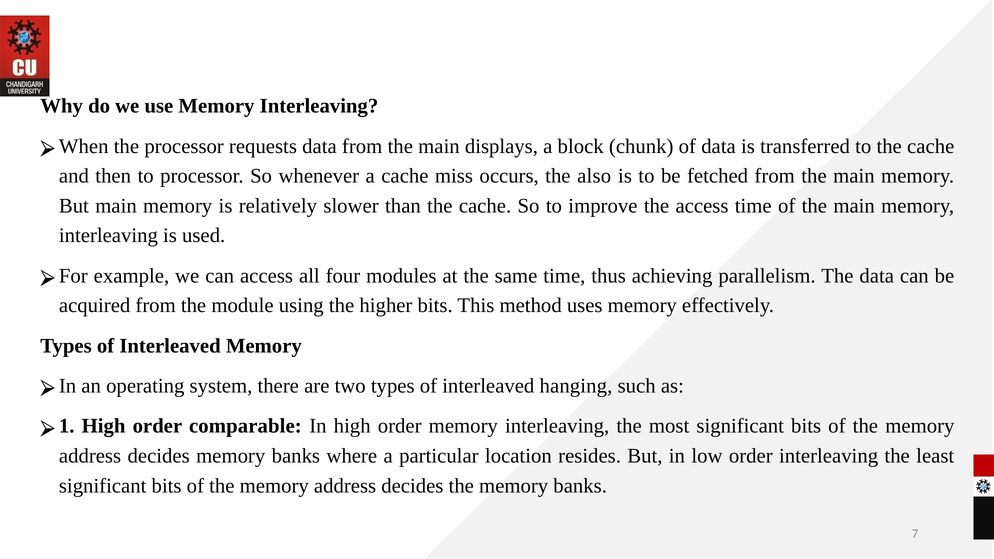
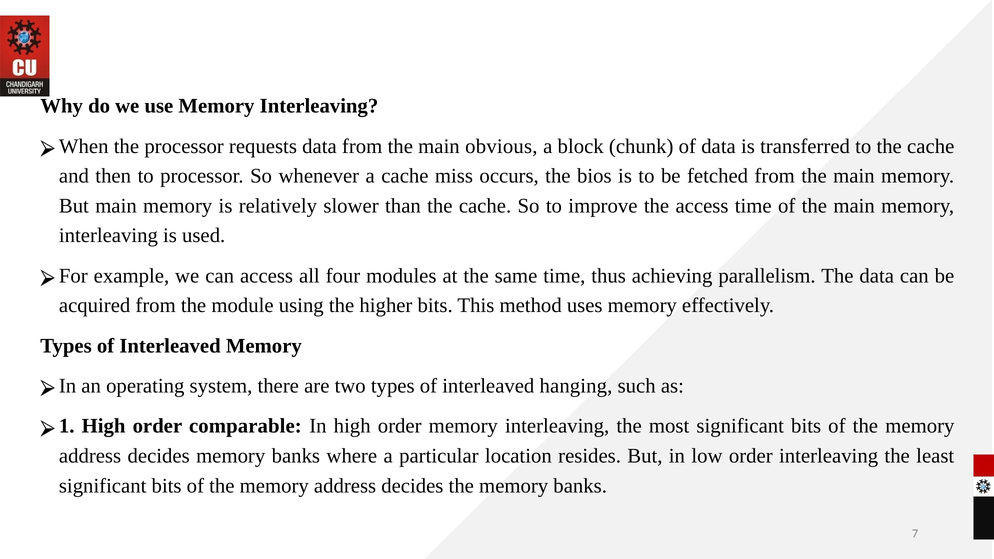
displays: displays -> obvious
also: also -> bios
